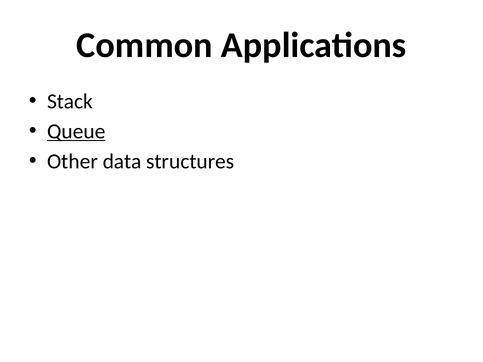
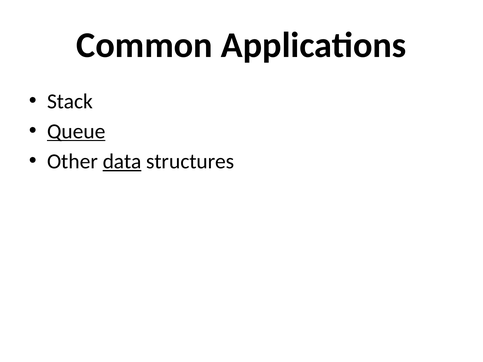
data underline: none -> present
